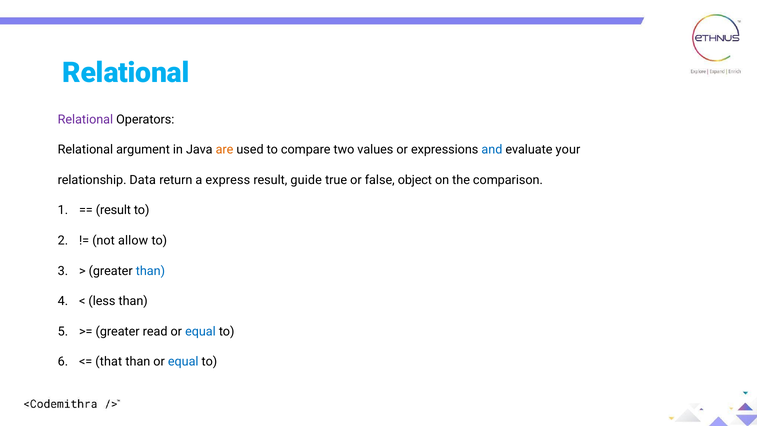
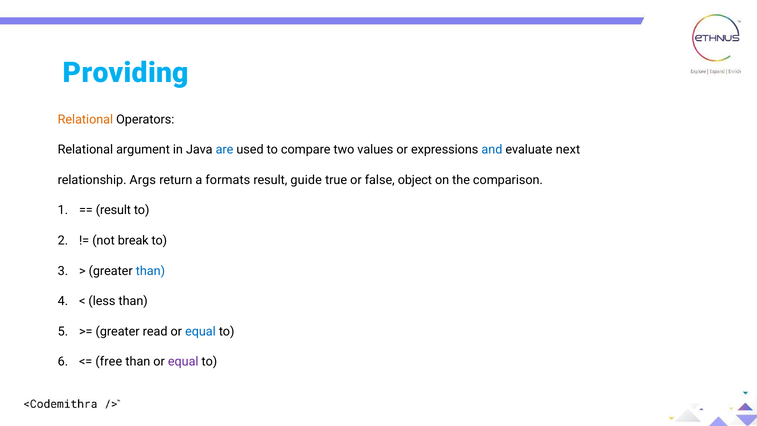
Relational at (126, 73): Relational -> Providing
Relational at (85, 119) colour: purple -> orange
are colour: orange -> blue
your: your -> next
Data: Data -> Args
express: express -> formats
allow: allow -> break
that: that -> free
equal at (183, 362) colour: blue -> purple
